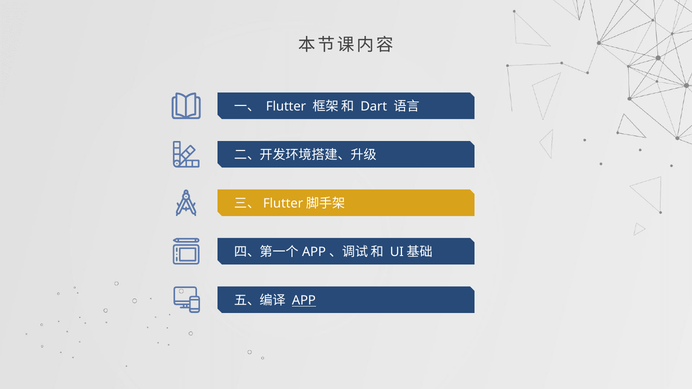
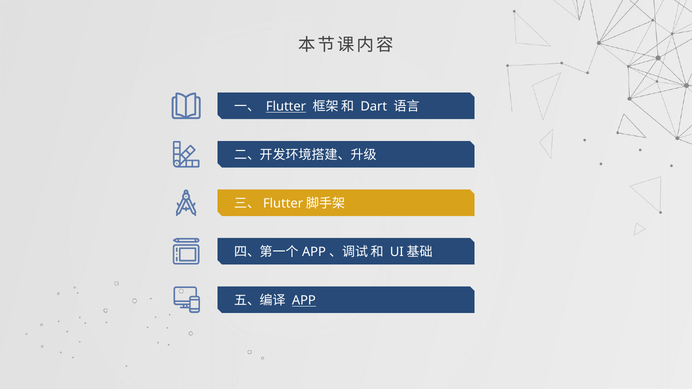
Flutter underline: none -> present
